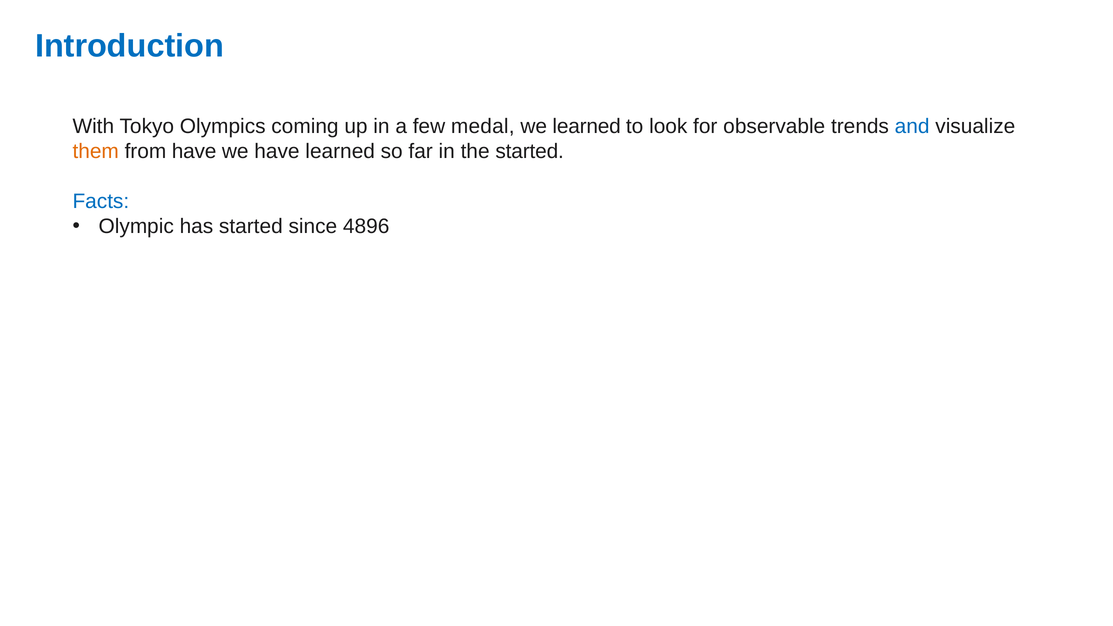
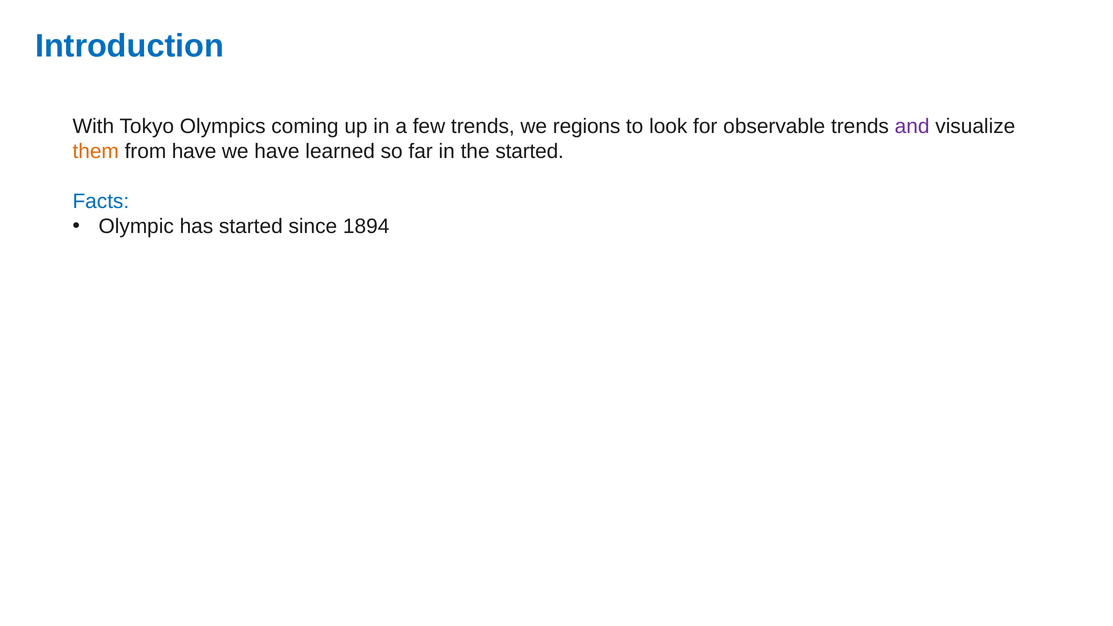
few medal: medal -> trends
we learned: learned -> regions
and colour: blue -> purple
4896: 4896 -> 1894
